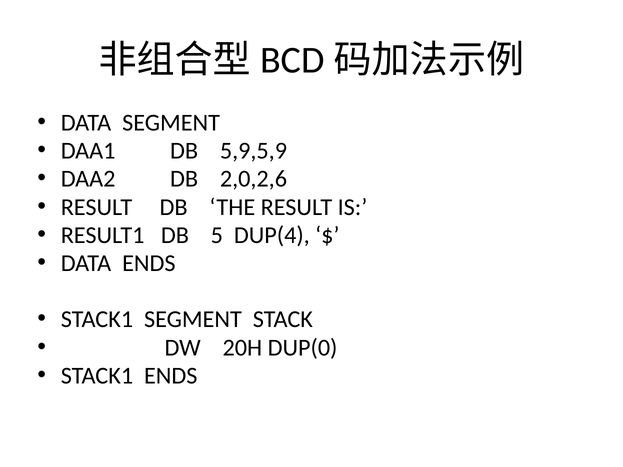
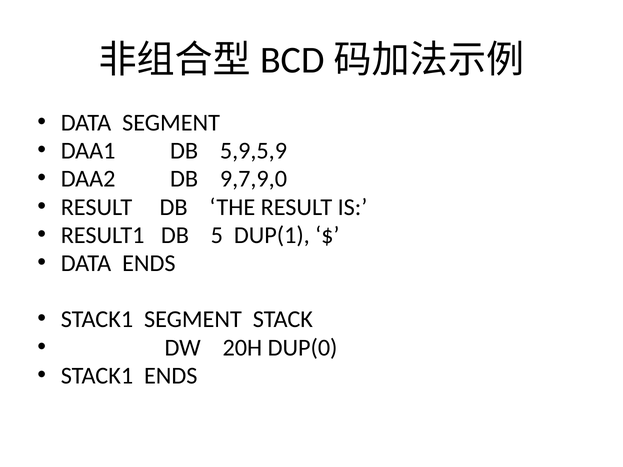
2,0,2,6: 2,0,2,6 -> 9,7,9,0
DUP(4: DUP(4 -> DUP(1
